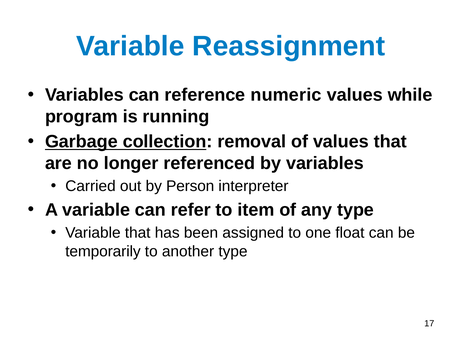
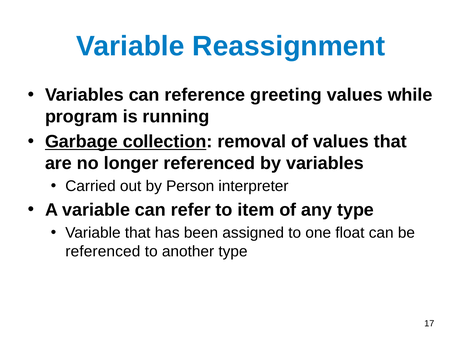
numeric: numeric -> greeting
temporarily at (103, 252): temporarily -> referenced
